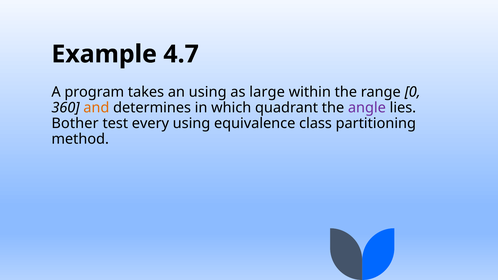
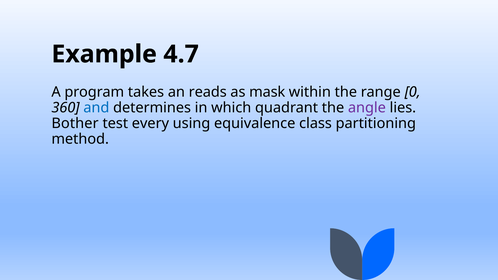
an using: using -> reads
large: large -> mask
and colour: orange -> blue
